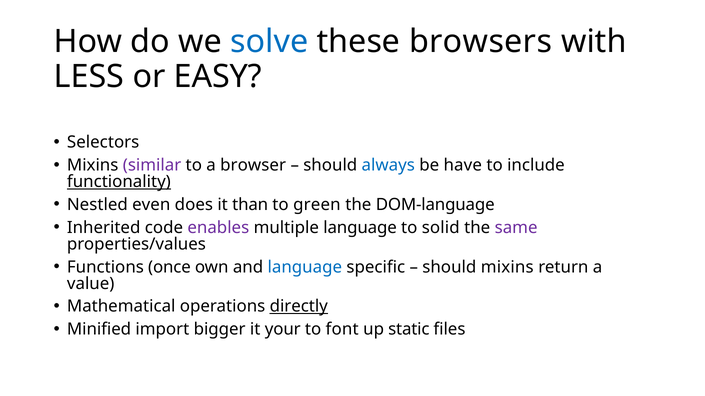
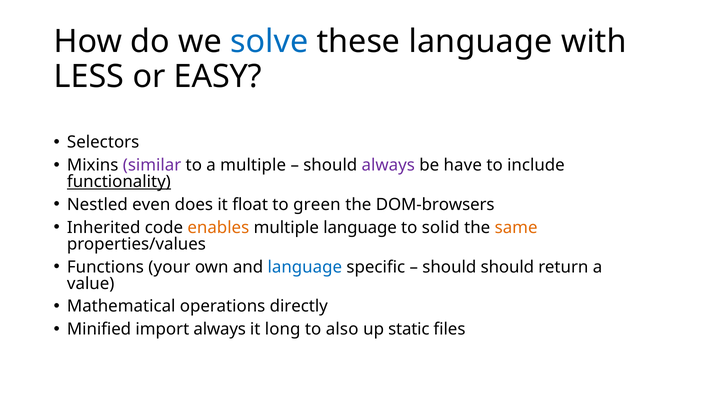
these browsers: browsers -> language
a browser: browser -> multiple
always at (388, 166) colour: blue -> purple
than: than -> float
DOM-language: DOM-language -> DOM-browsers
enables colour: purple -> orange
same colour: purple -> orange
once: once -> your
should mixins: mixins -> should
directly underline: present -> none
import bigger: bigger -> always
your: your -> long
font: font -> also
